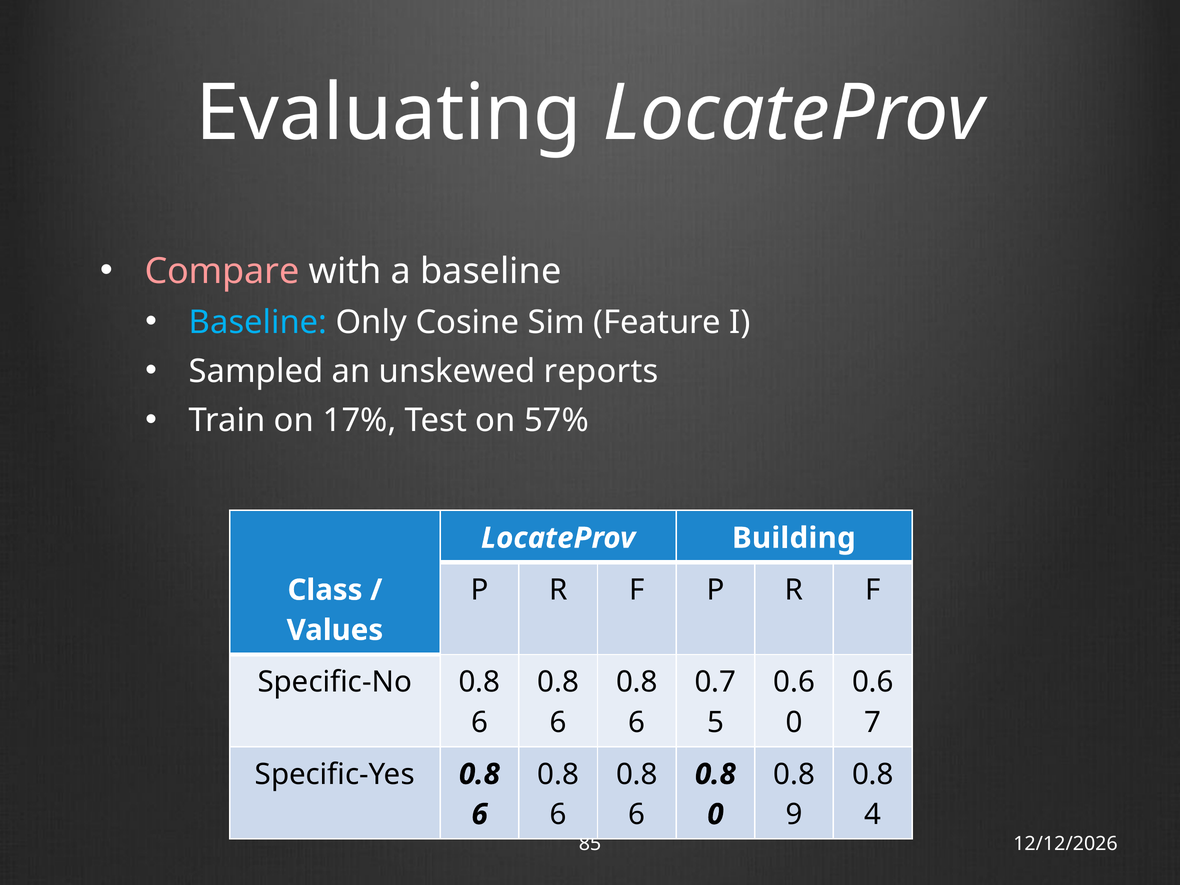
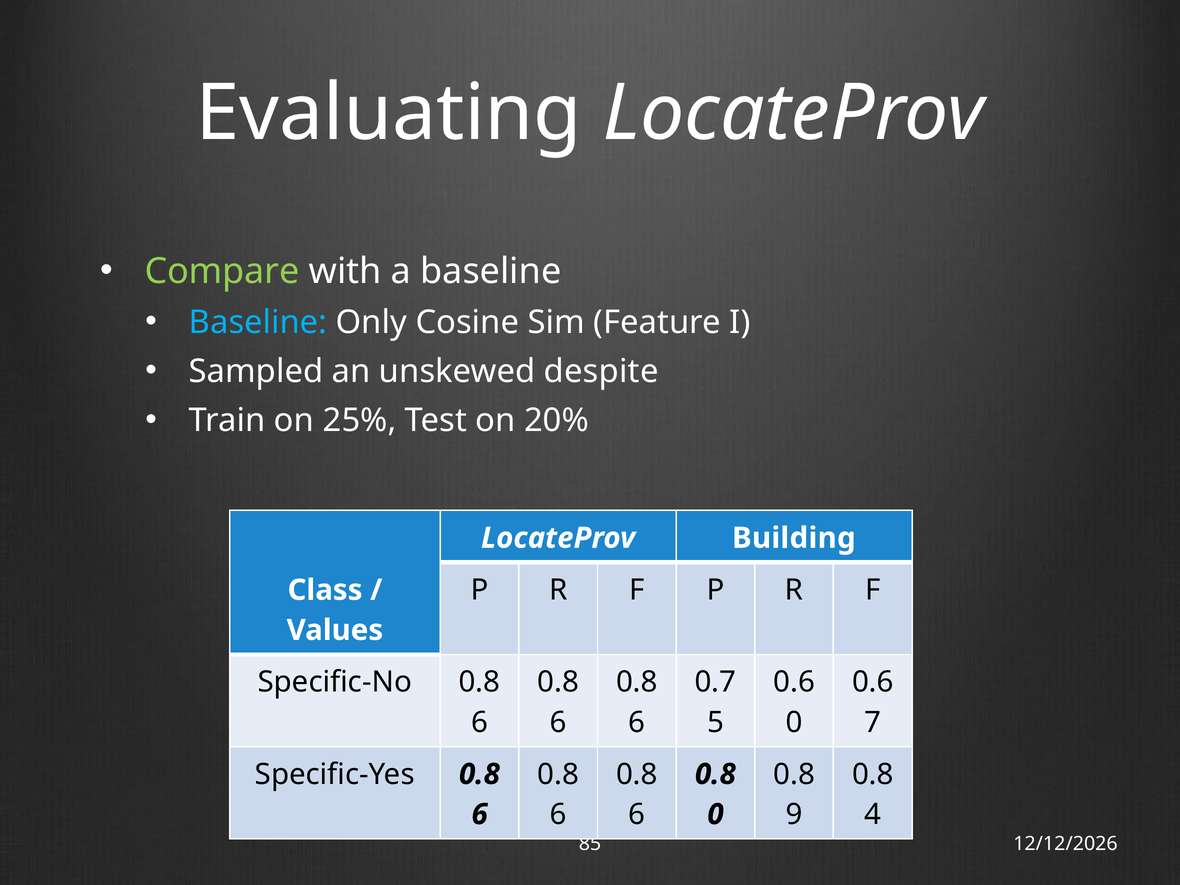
Compare colour: pink -> light green
reports: reports -> despite
17%: 17% -> 25%
57%: 57% -> 20%
